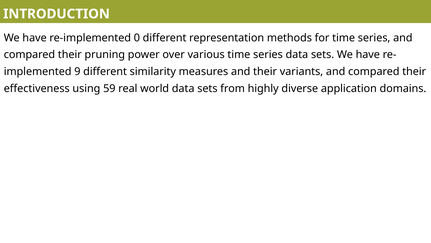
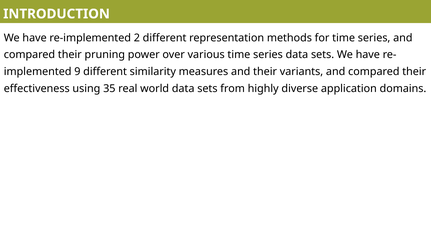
0: 0 -> 2
59: 59 -> 35
